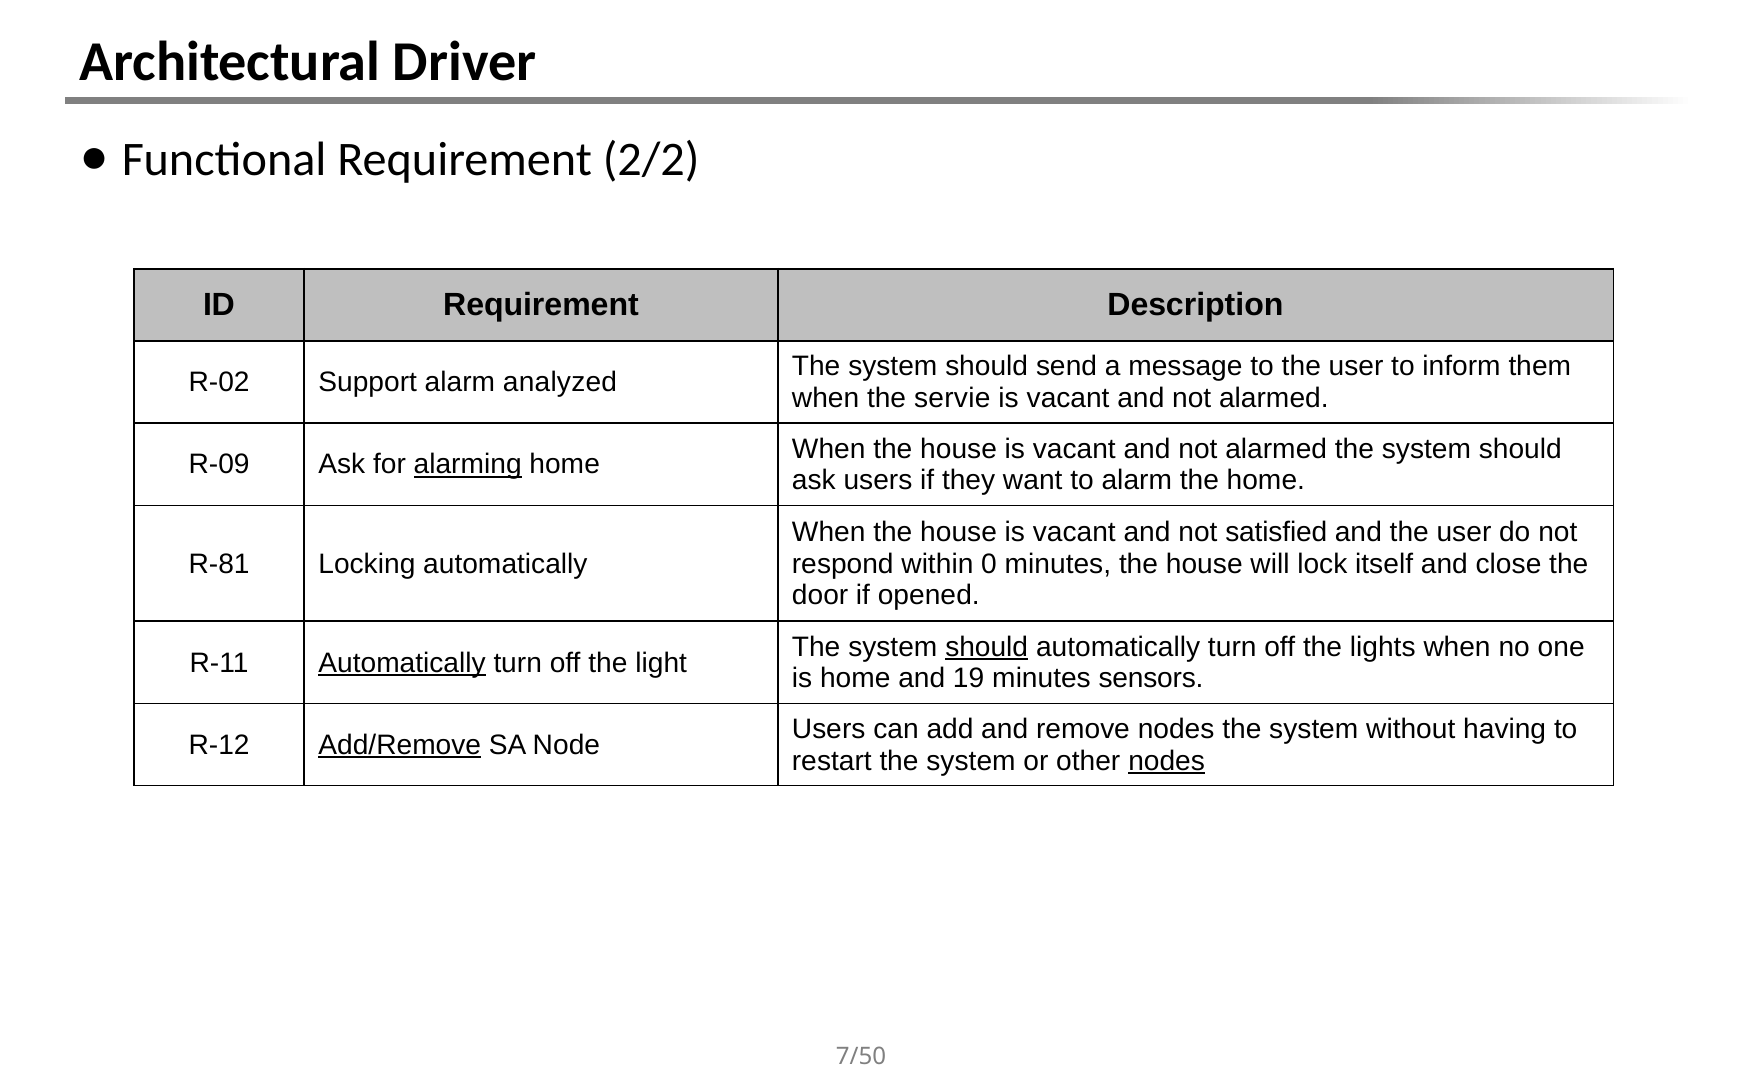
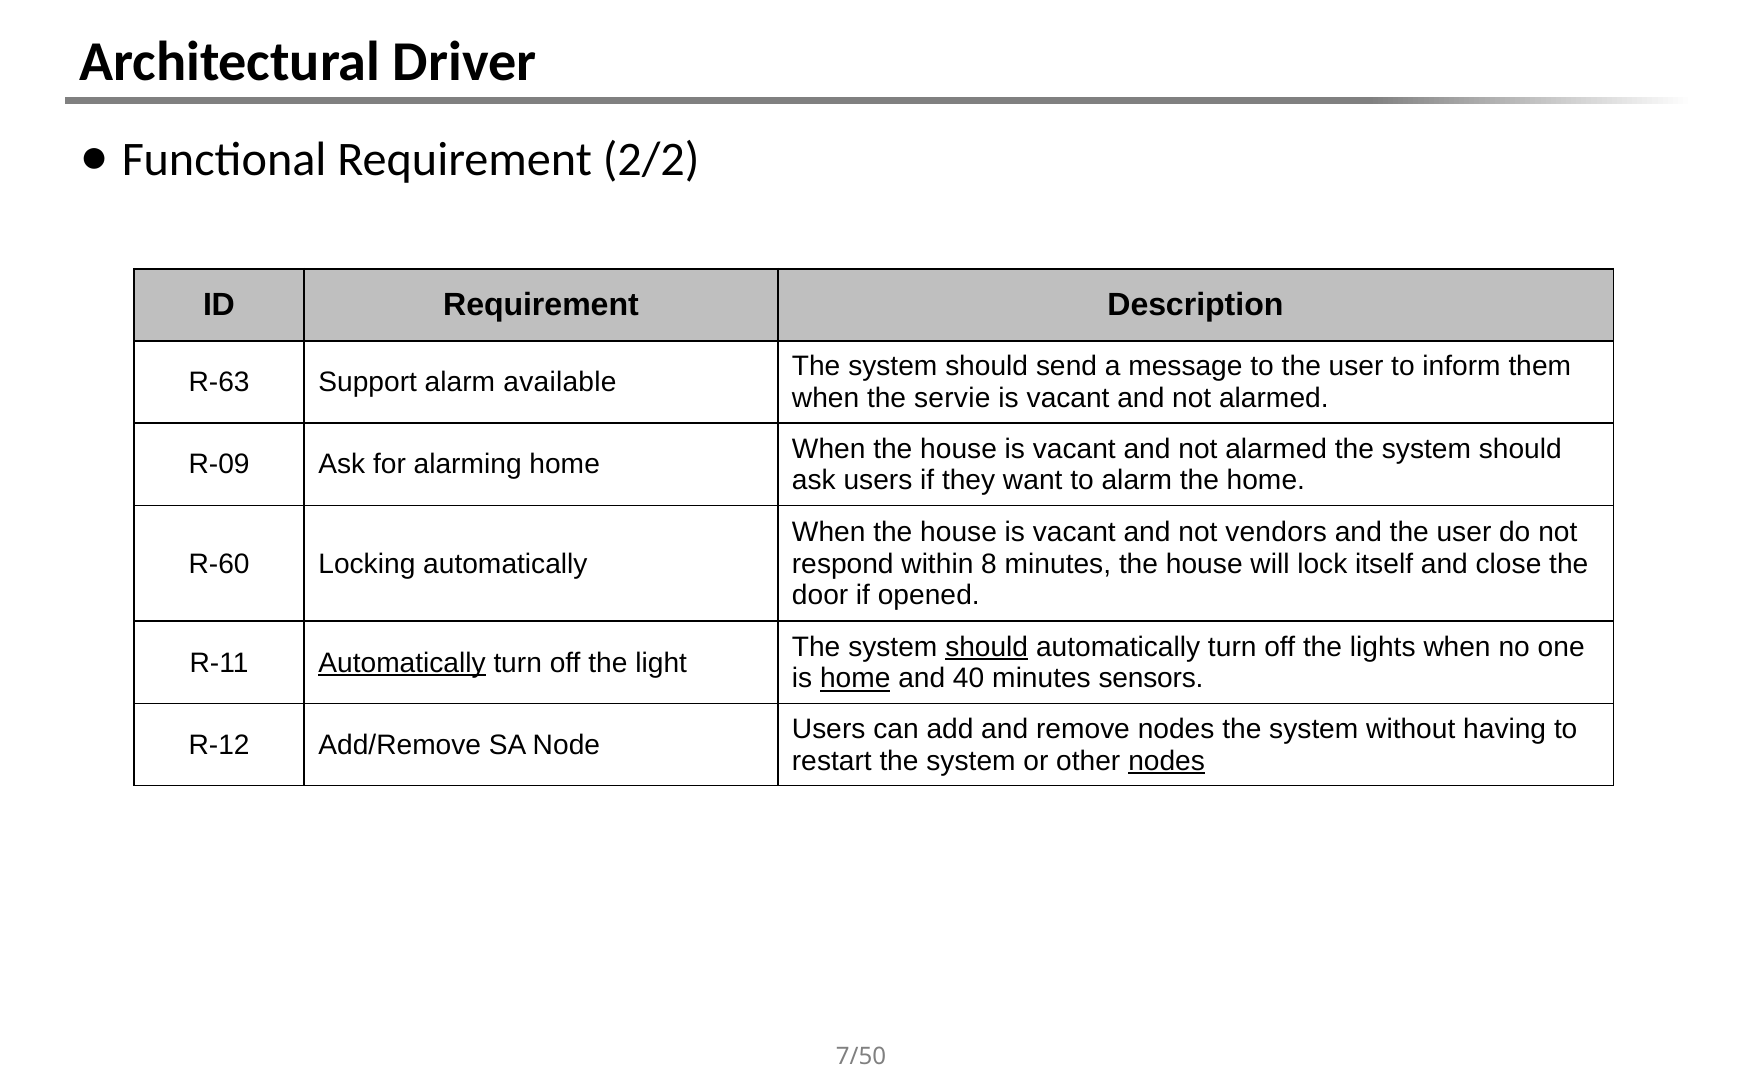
R-02: R-02 -> R-63
analyzed: analyzed -> available
alarming underline: present -> none
satisfied: satisfied -> vendors
R-81: R-81 -> R-60
0: 0 -> 8
home at (855, 679) underline: none -> present
19: 19 -> 40
Add/Remove underline: present -> none
